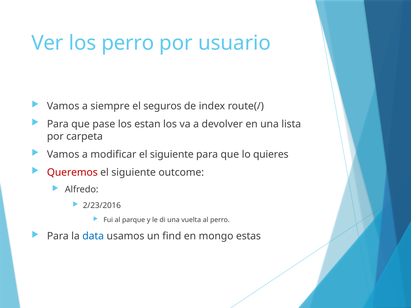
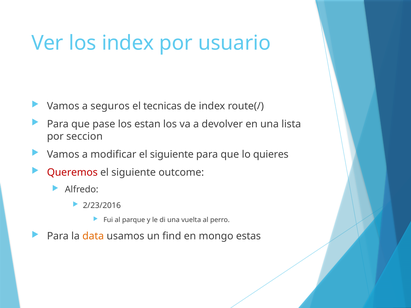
los perro: perro -> index
siempre: siempre -> seguros
seguros: seguros -> tecnicas
carpeta: carpeta -> seccion
data colour: blue -> orange
